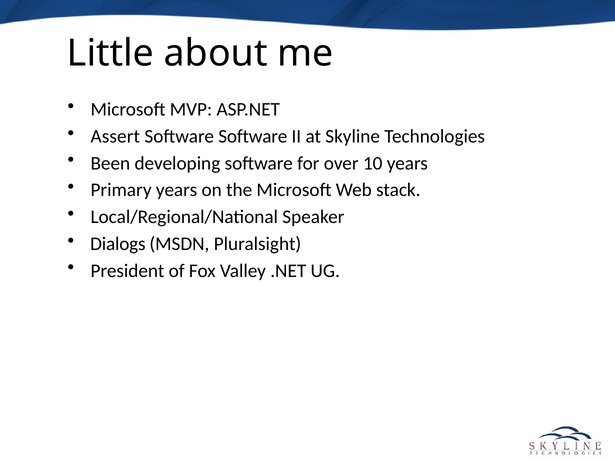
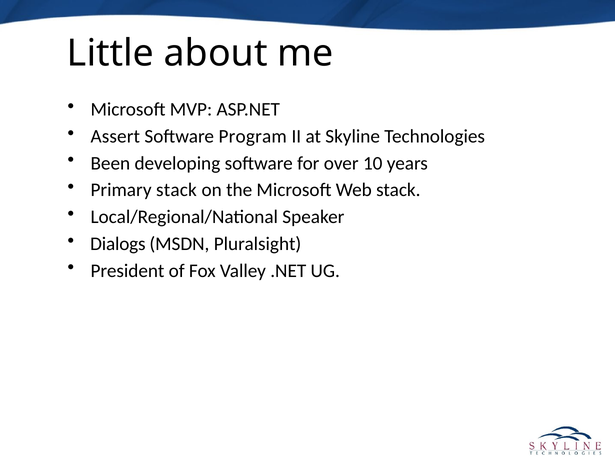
Software Software: Software -> Program
Primary years: years -> stack
